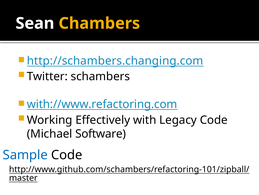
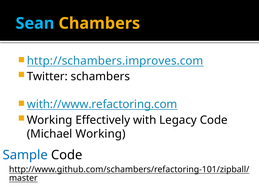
Sean colour: white -> light blue
http://schambers.changing.com: http://schambers.changing.com -> http://schambers.improves.com
Michael Software: Software -> Working
